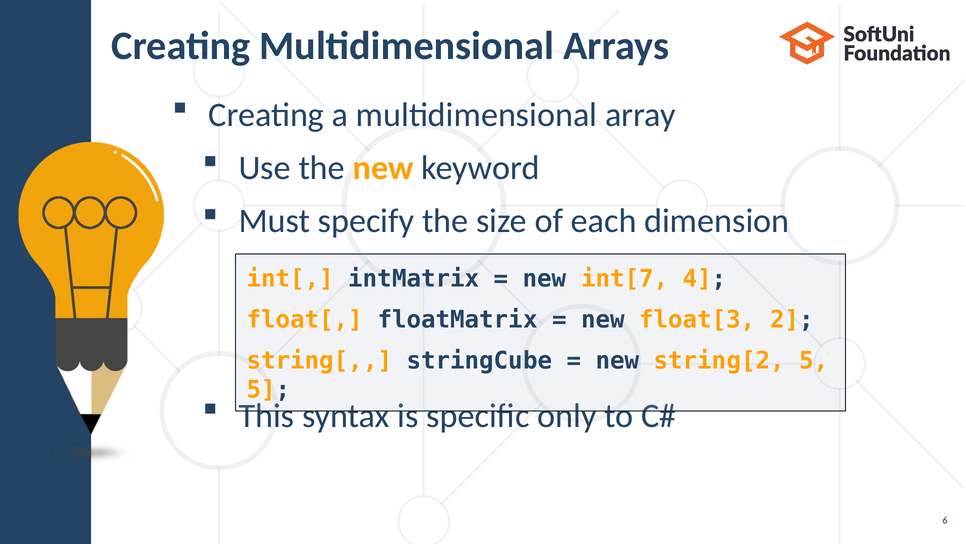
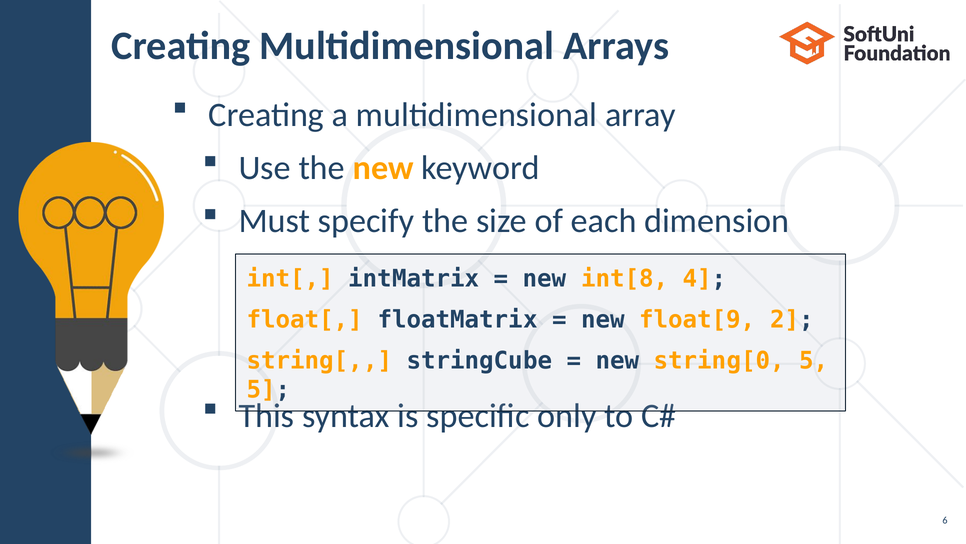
int[7: int[7 -> int[8
float[3: float[3 -> float[9
string[2: string[2 -> string[0
